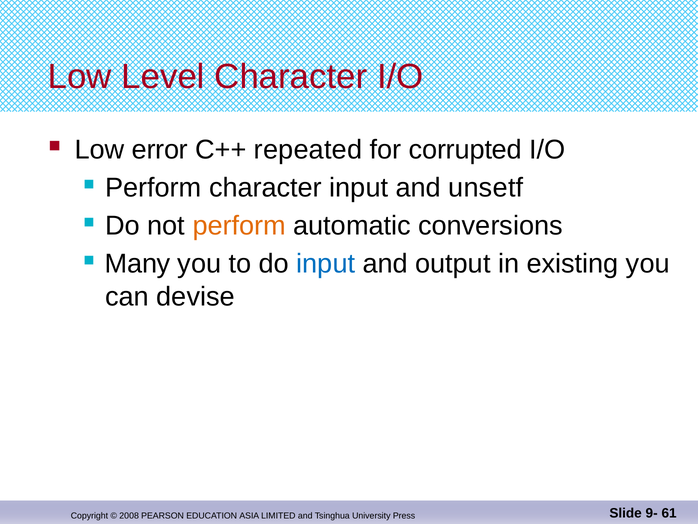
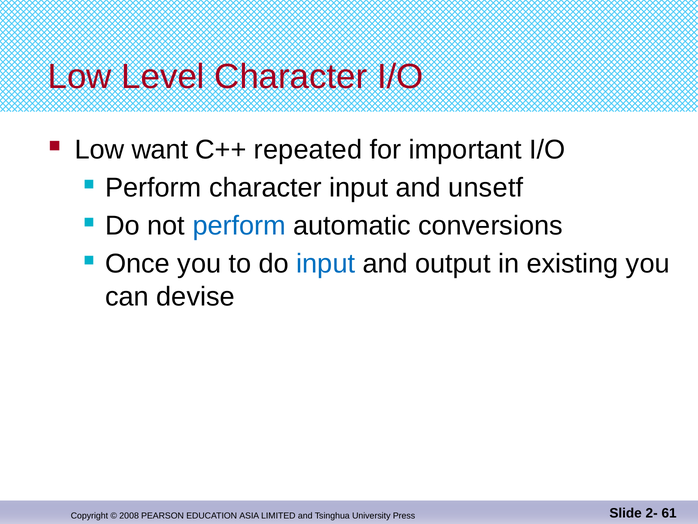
error: error -> want
corrupted: corrupted -> important
perform at (239, 226) colour: orange -> blue
Many: Many -> Once
9-: 9- -> 2-
